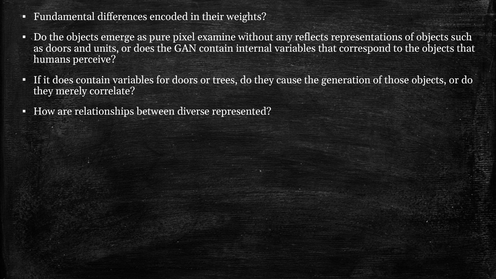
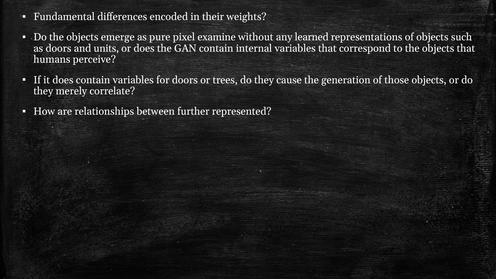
reflects: reflects -> learned
diverse: diverse -> further
